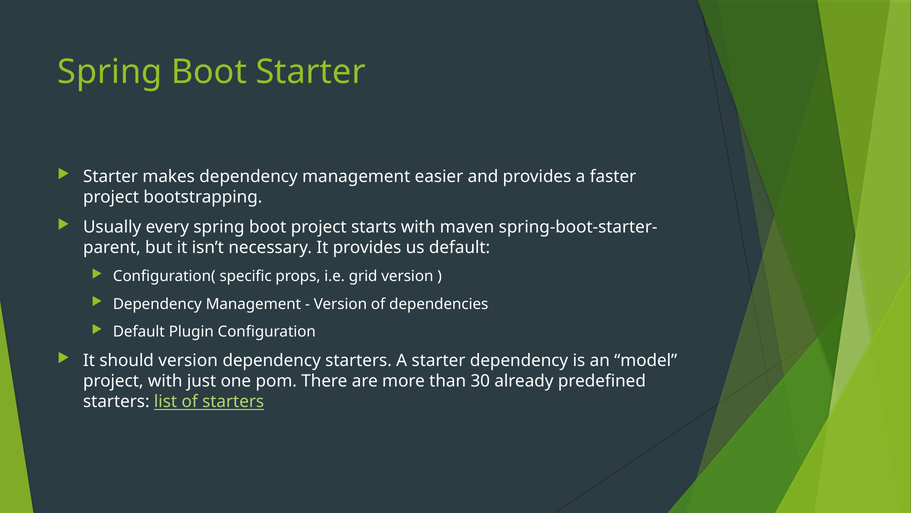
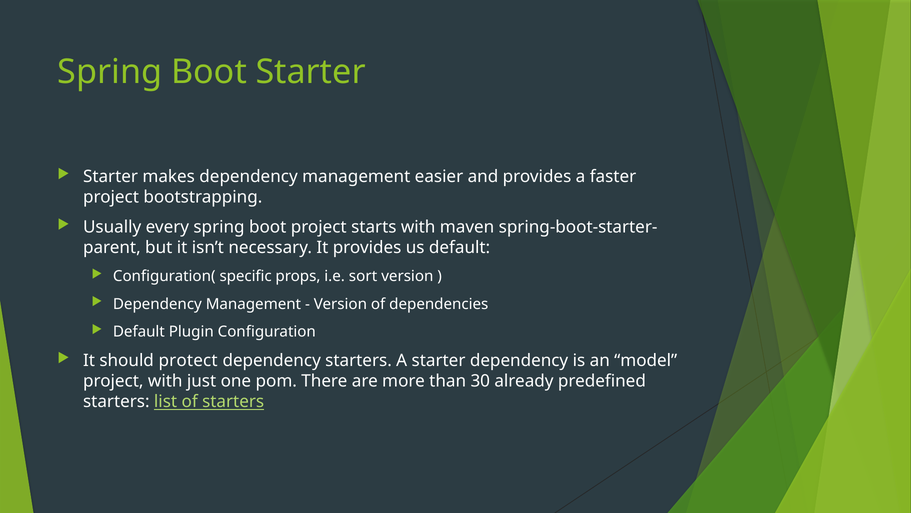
grid: grid -> sort
should version: version -> protect
